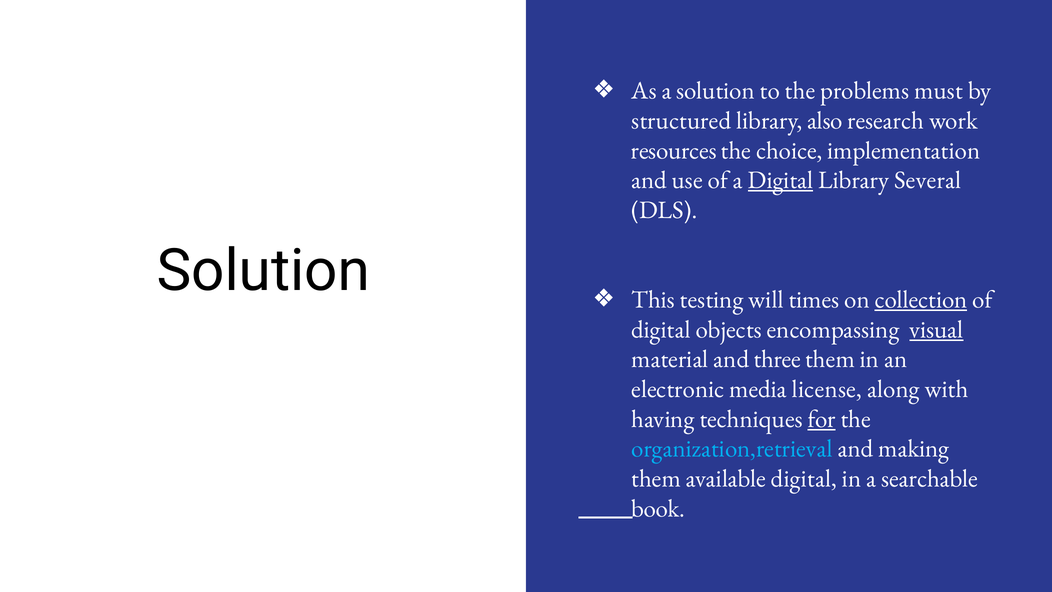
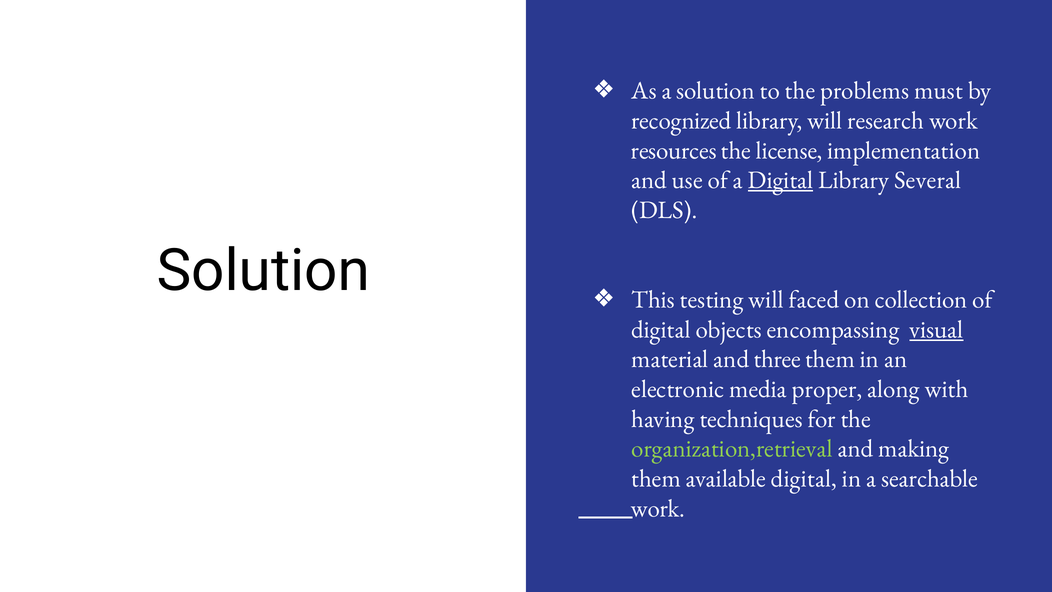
structured: structured -> recognized
library also: also -> will
choice: choice -> license
times: times -> faced
collection underline: present -> none
license: license -> proper
for underline: present -> none
organization,retrieval colour: light blue -> light green
book at (658, 508): book -> work
